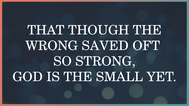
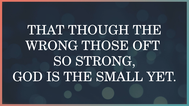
SAVED: SAVED -> THOSE
